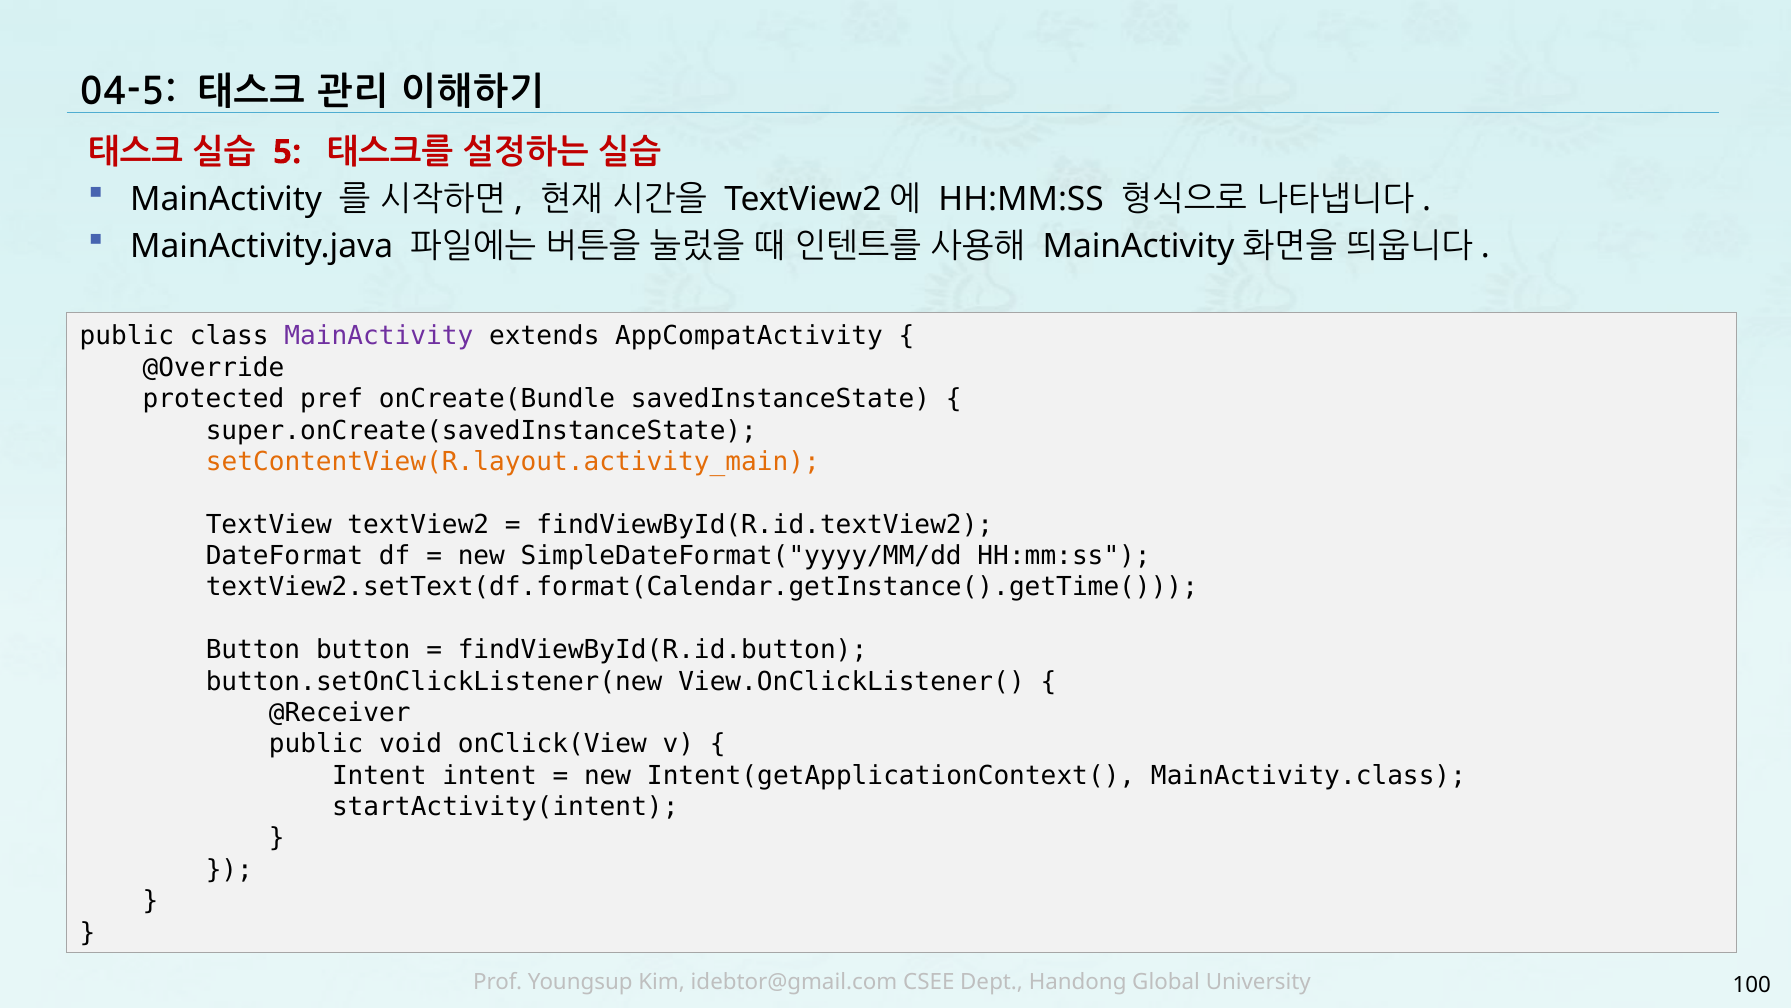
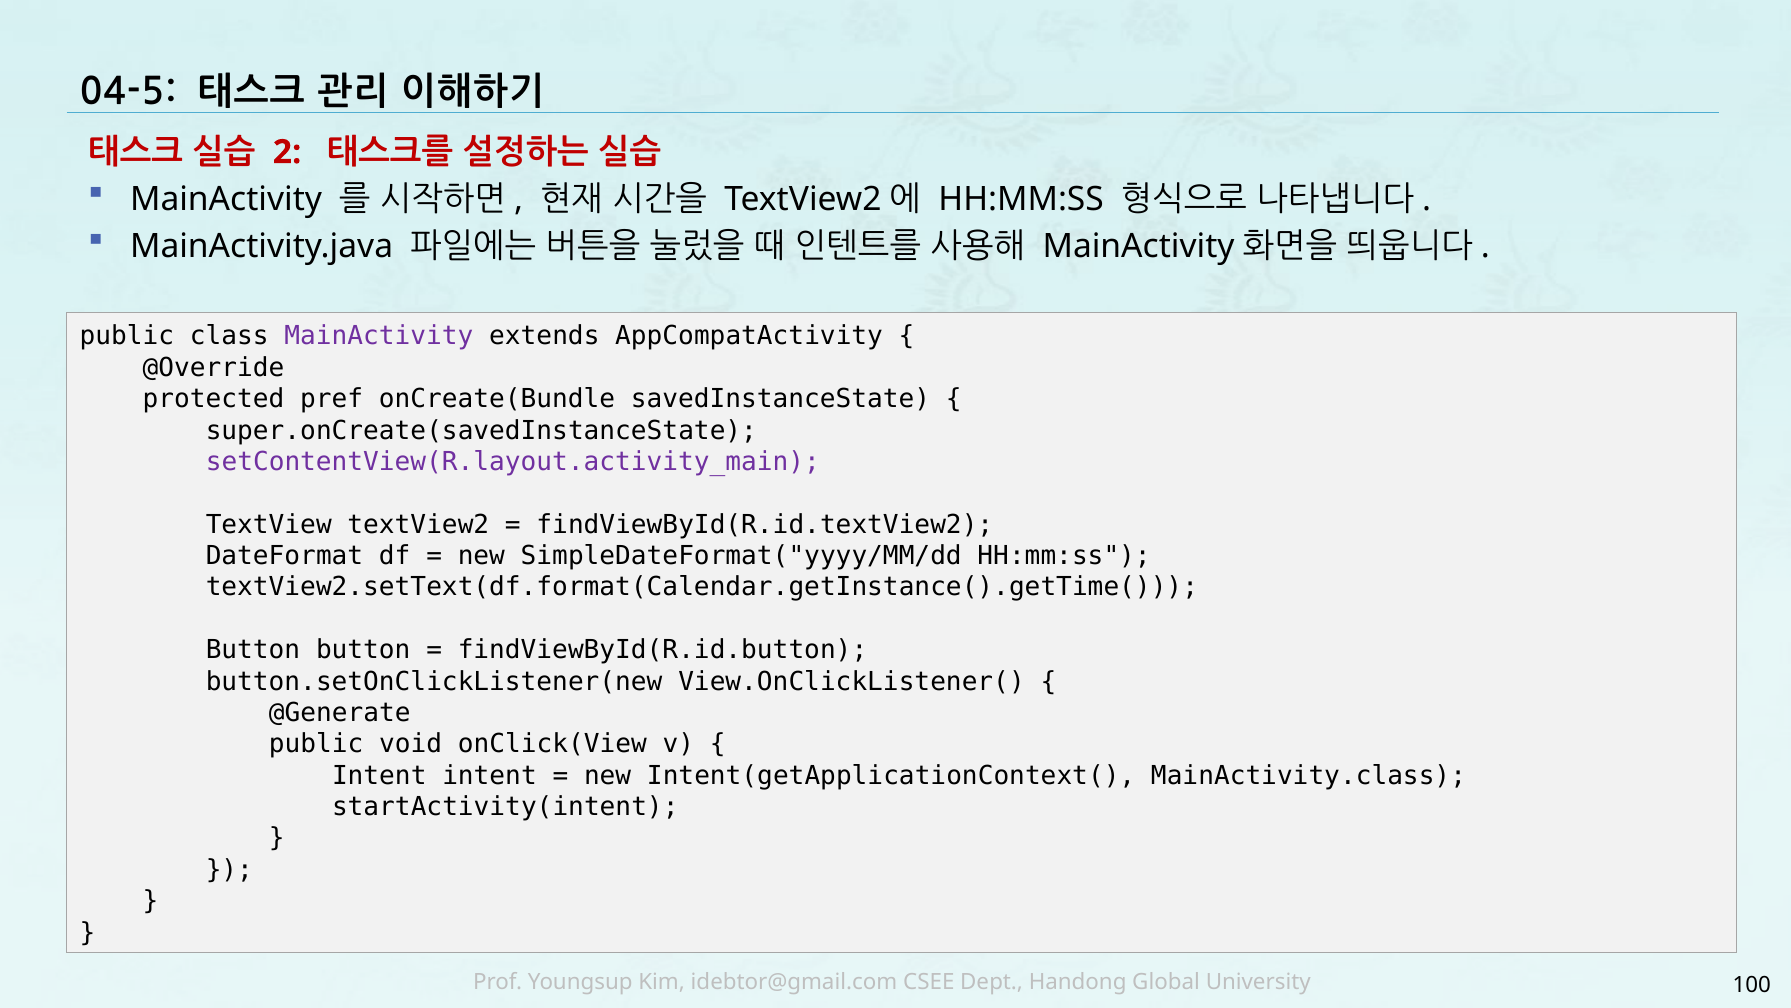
5: 5 -> 2
setContentView(R.layout.activity_main colour: orange -> purple
@Receiver: @Receiver -> @Generate
